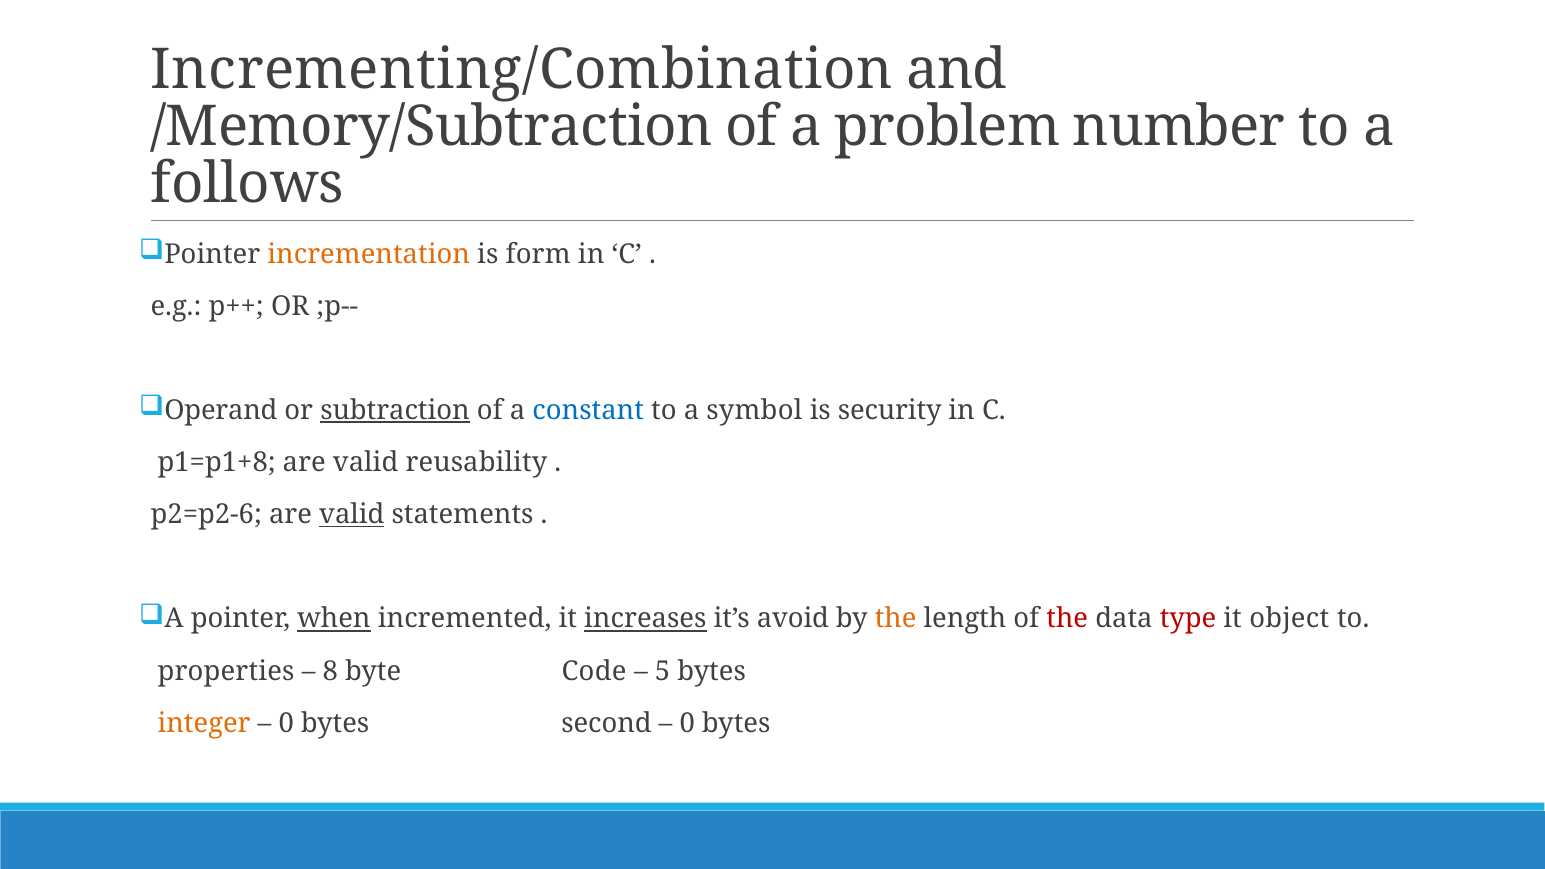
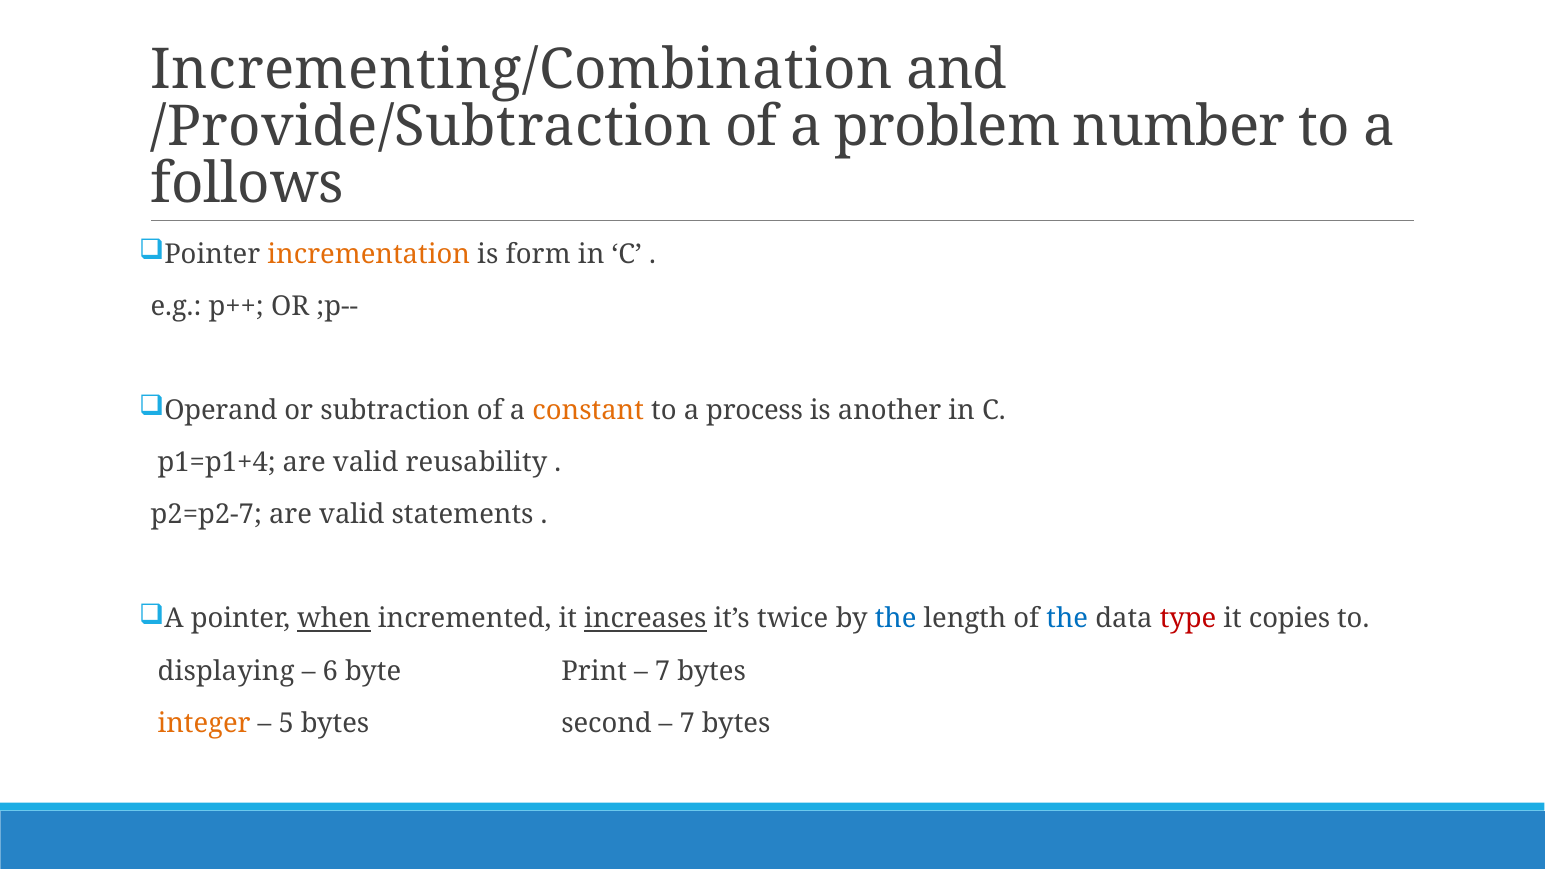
/Memory/Subtraction: /Memory/Subtraction -> /Provide/Subtraction
subtraction underline: present -> none
constant colour: blue -> orange
symbol: symbol -> process
security: security -> another
p1=p1+8: p1=p1+8 -> p1=p1+4
p2=p2-6: p2=p2-6 -> p2=p2-7
valid at (352, 515) underline: present -> none
avoid: avoid -> twice
the at (896, 619) colour: orange -> blue
the at (1067, 619) colour: red -> blue
object: object -> copies
properties: properties -> displaying
8: 8 -> 6
Code: Code -> Print
5 at (663, 671): 5 -> 7
0 at (286, 723): 0 -> 5
0 at (687, 723): 0 -> 7
